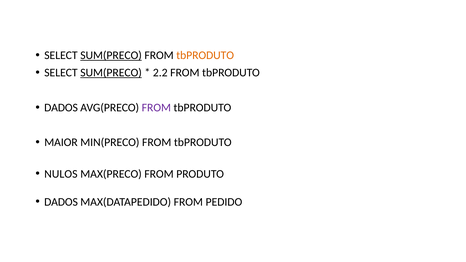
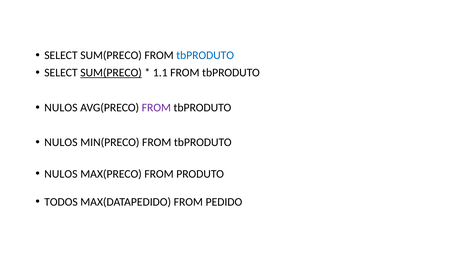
SUM(PRECO at (111, 55) underline: present -> none
tbPRODUTO at (205, 55) colour: orange -> blue
2.2: 2.2 -> 1.1
DADOS at (61, 108): DADOS -> NULOS
MAIOR at (61, 142): MAIOR -> NULOS
DADOS at (61, 202): DADOS -> TODOS
